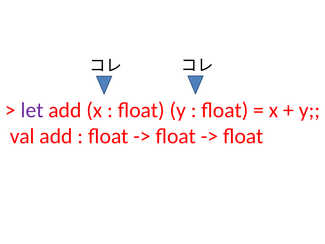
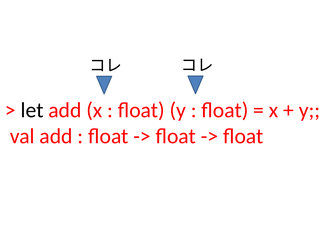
let colour: purple -> black
